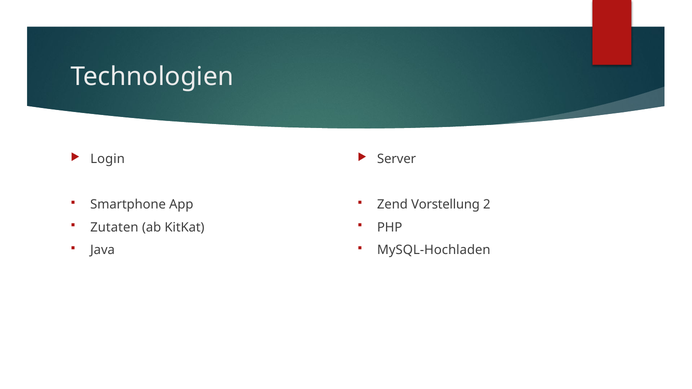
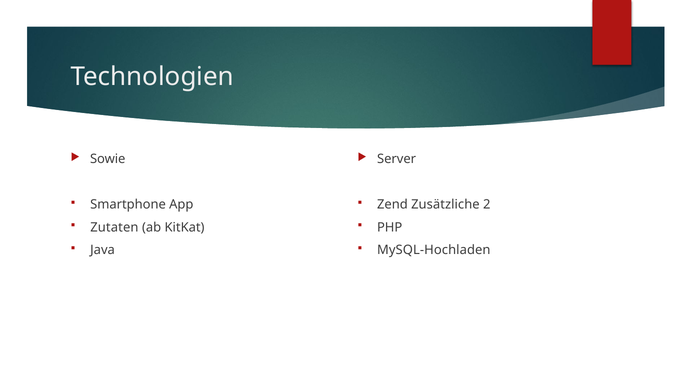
Login: Login -> Sowie
Vorstellung: Vorstellung -> Zusätzliche
